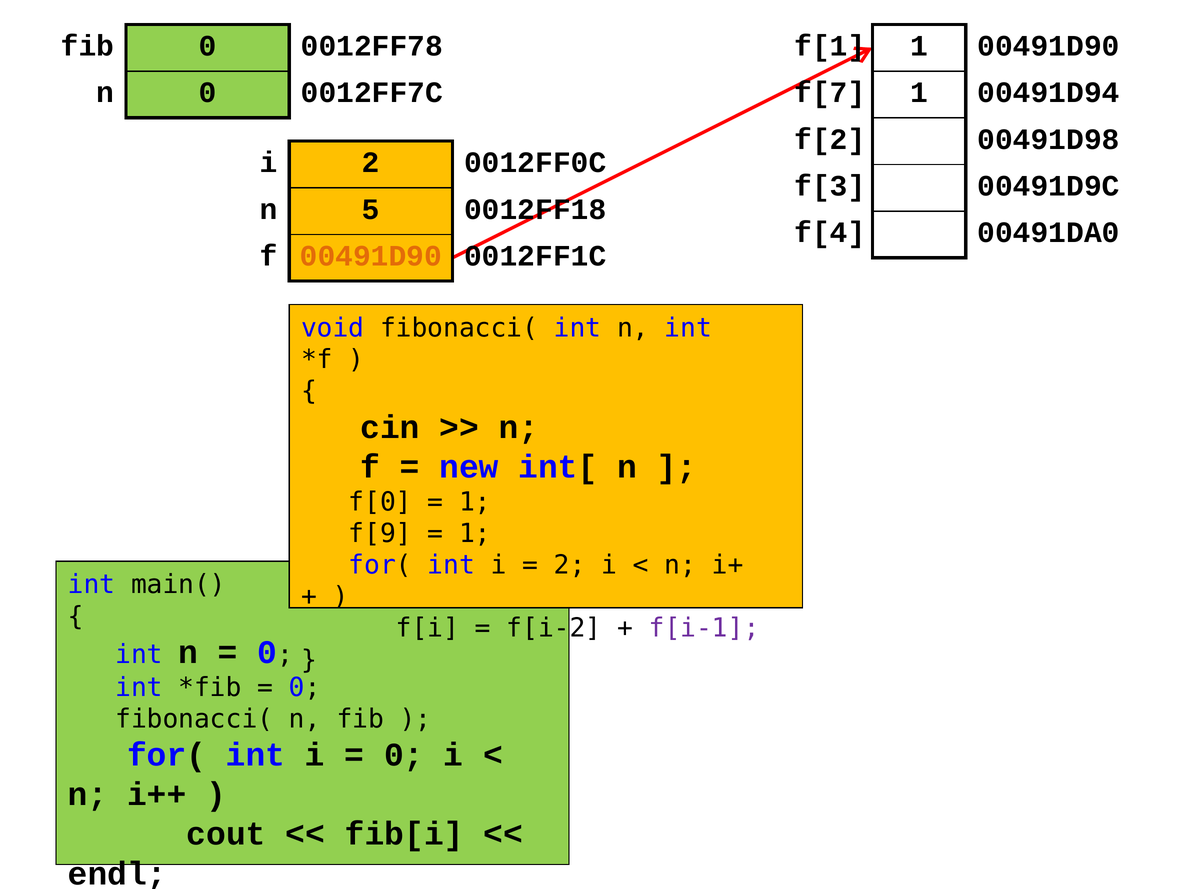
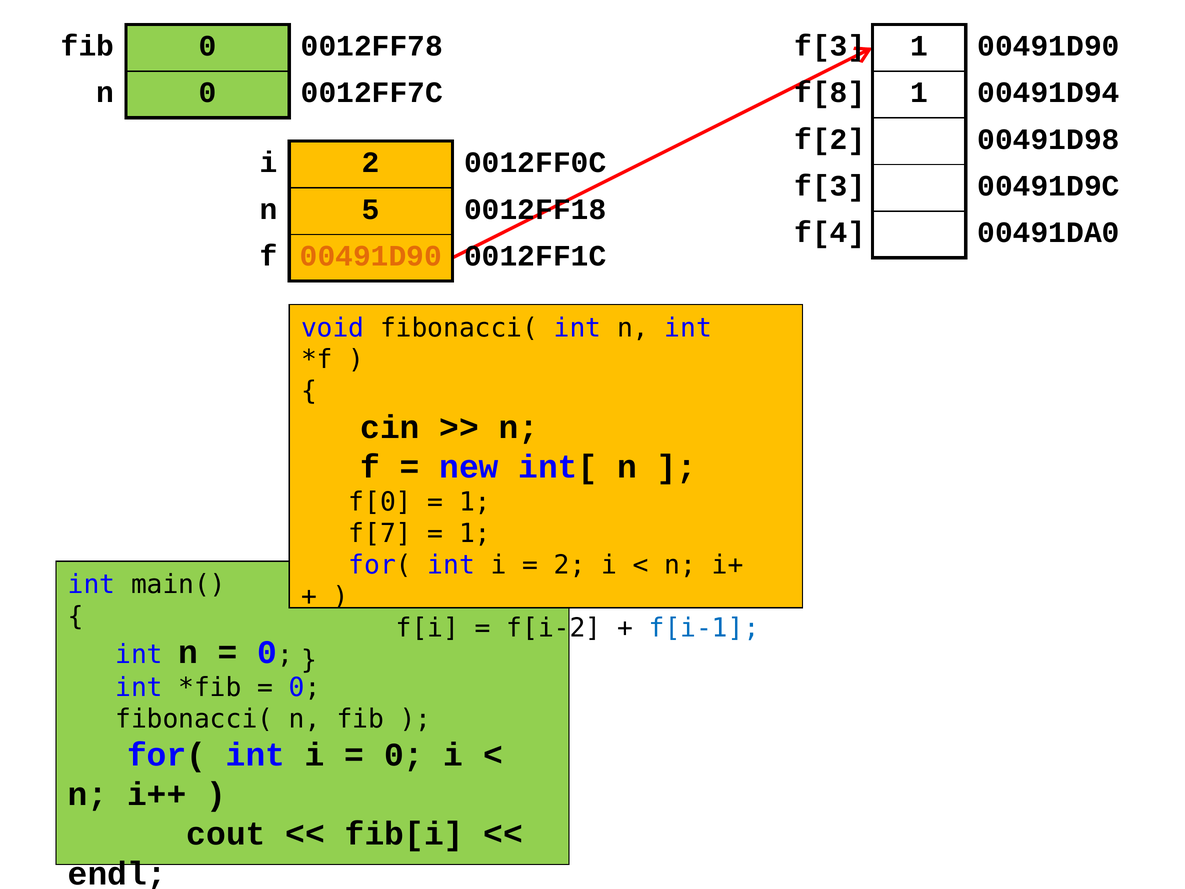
f[1 at (830, 46): f[1 -> f[3
f[7: f[7 -> f[8
f[9: f[9 -> f[7
f[i-1 colour: purple -> blue
